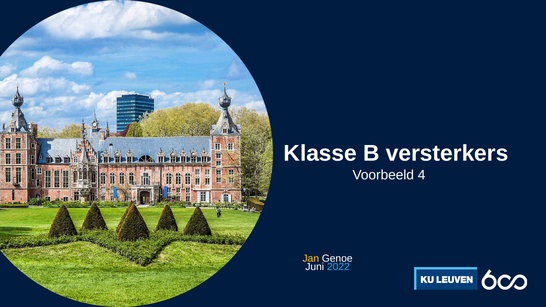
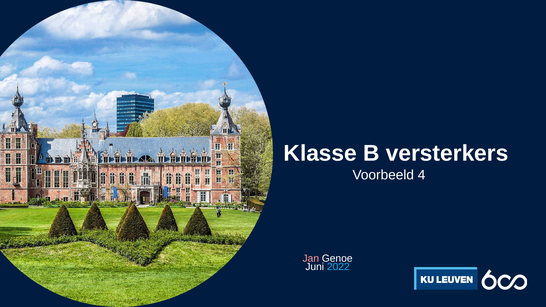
Jan colour: yellow -> pink
